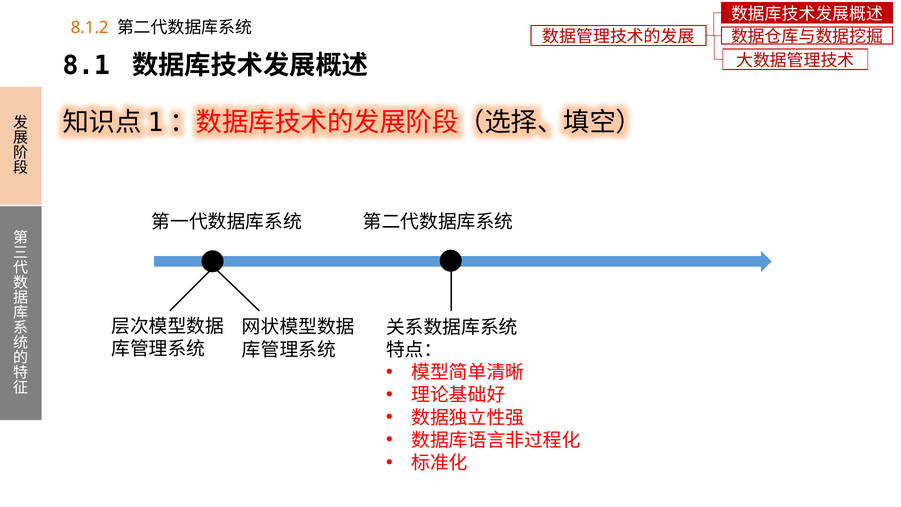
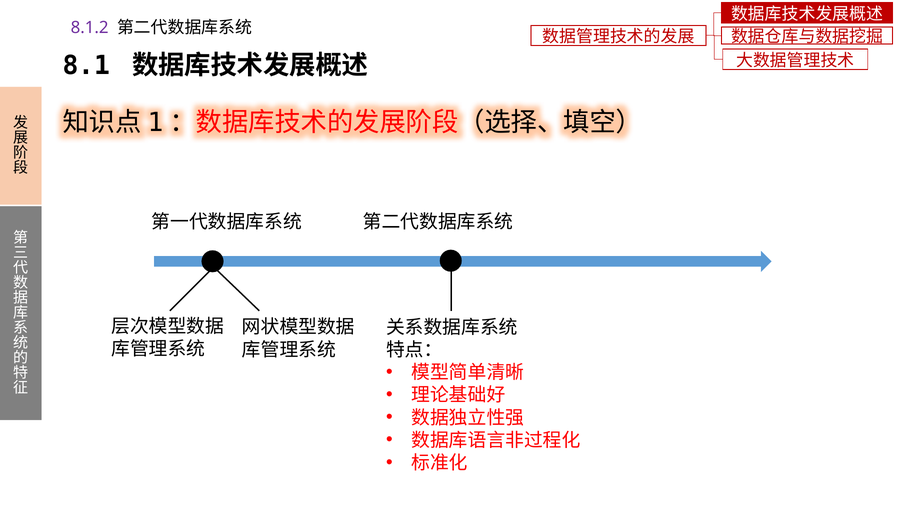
8.1.2 colour: orange -> purple
